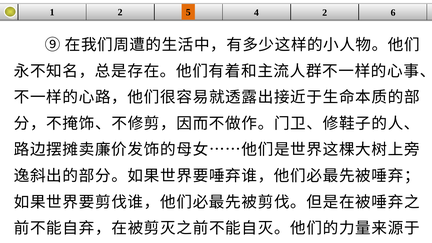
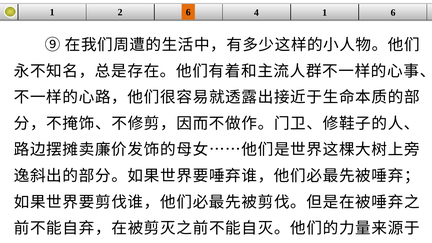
2 5: 5 -> 6
4 2: 2 -> 1
